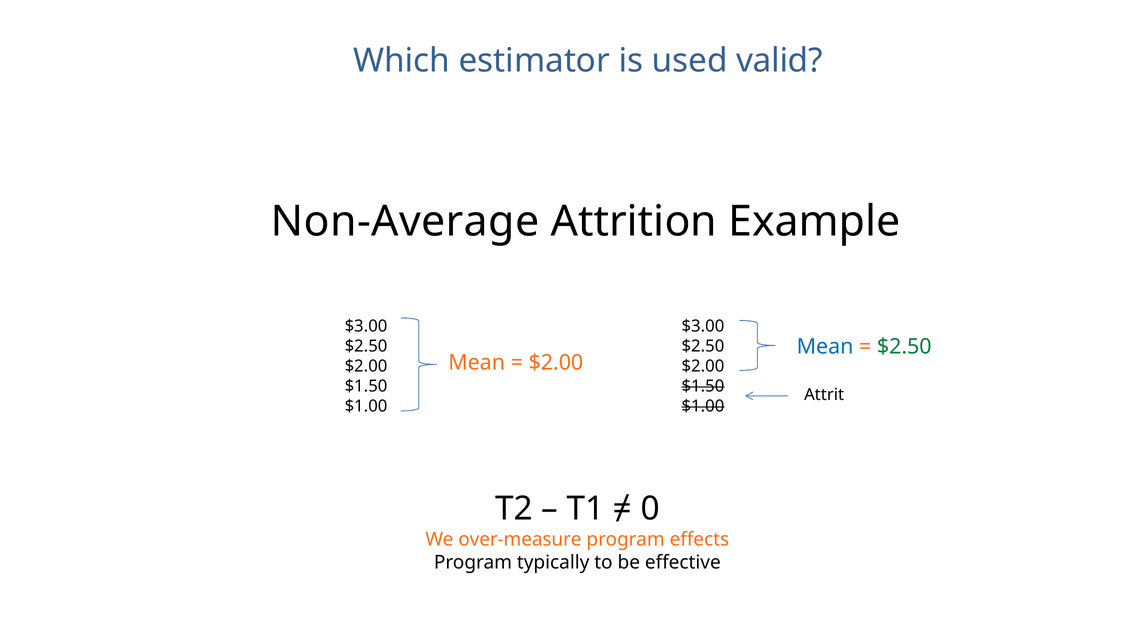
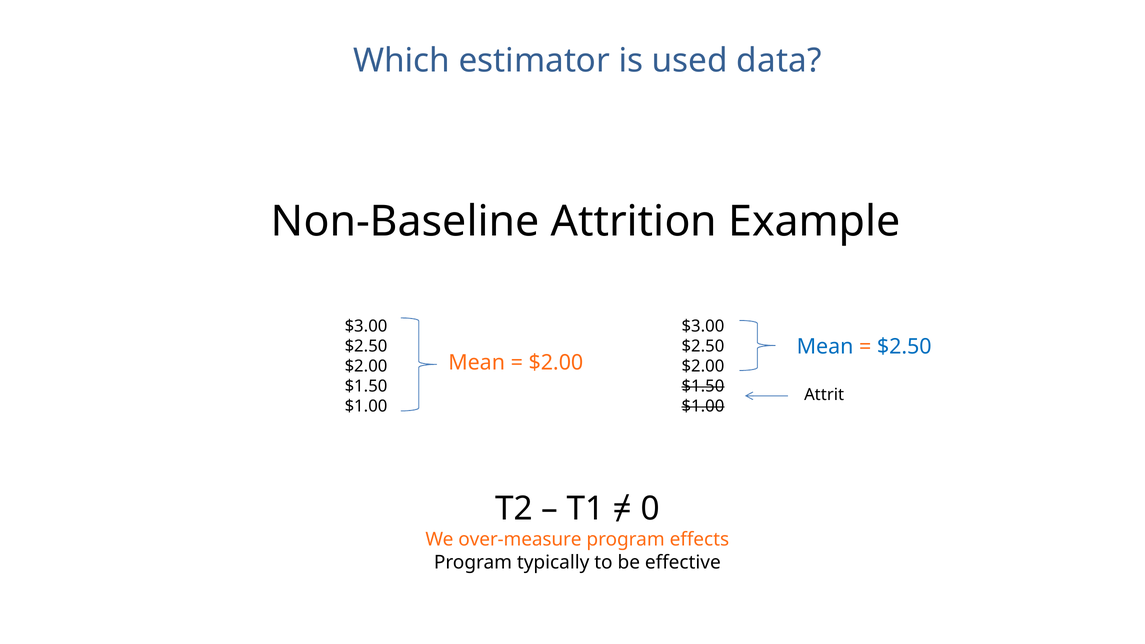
valid: valid -> data
Non-Average: Non-Average -> Non-Baseline
$2.50 at (904, 347) colour: green -> blue
